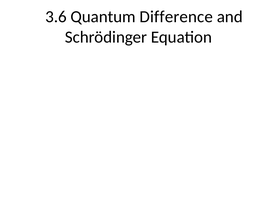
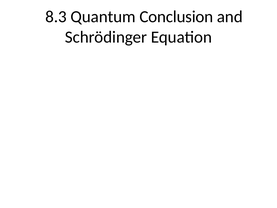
3.6: 3.6 -> 8.3
Difference: Difference -> Conclusion
